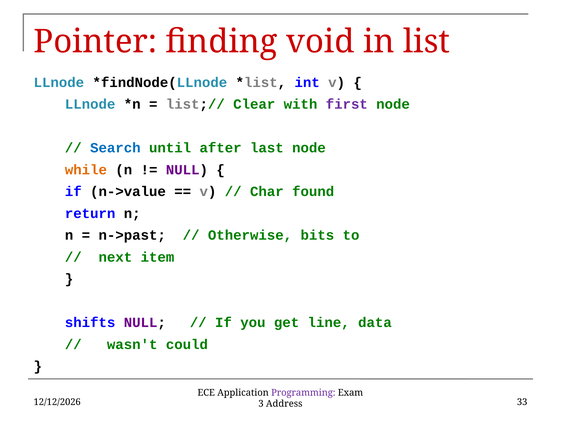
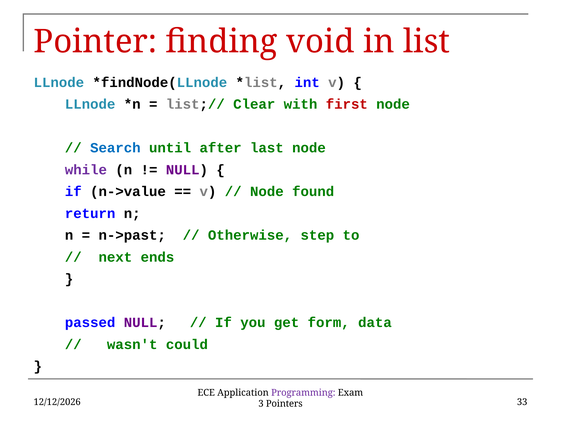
first colour: purple -> red
while colour: orange -> purple
Char at (267, 191): Char -> Node
bits: bits -> step
item: item -> ends
shifts: shifts -> passed
line: line -> form
Address: Address -> Pointers
